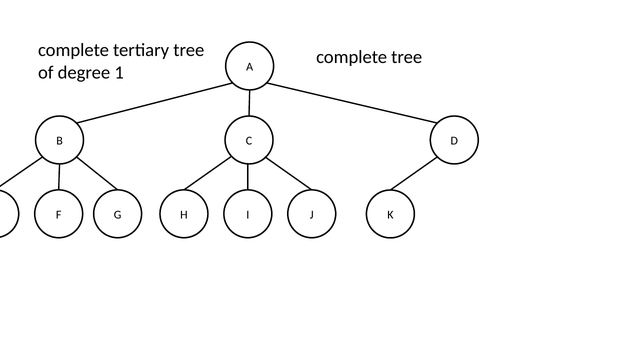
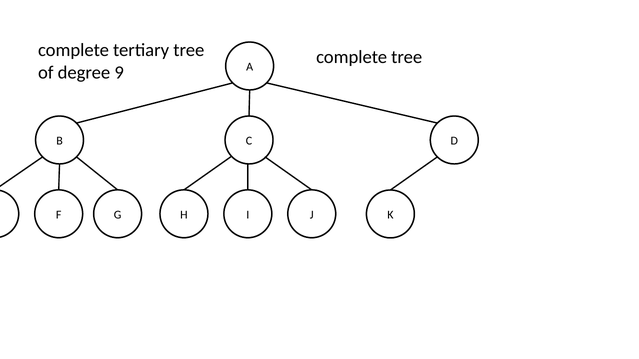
1: 1 -> 9
